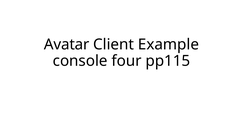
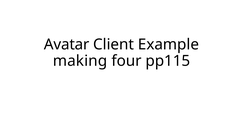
console: console -> making
